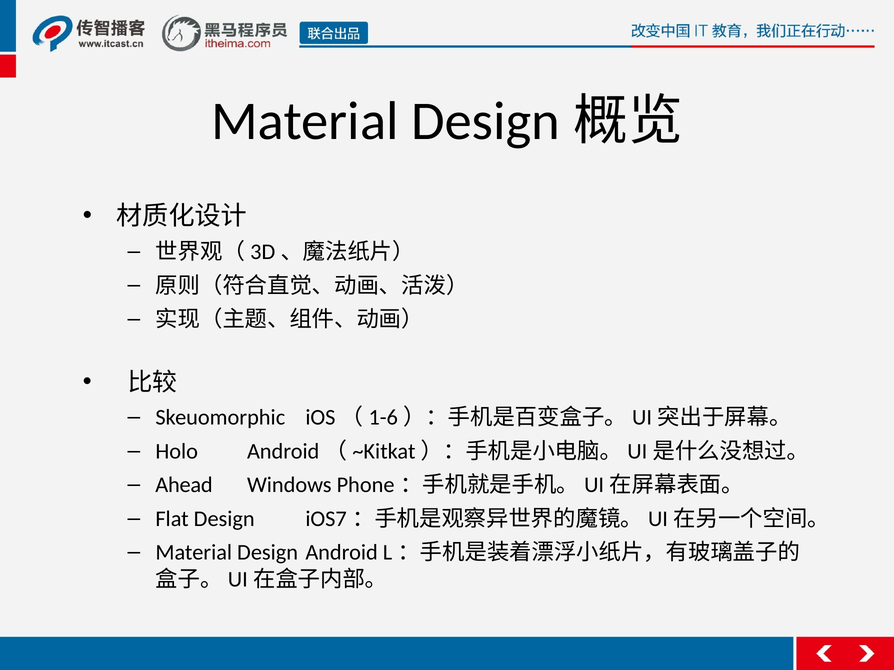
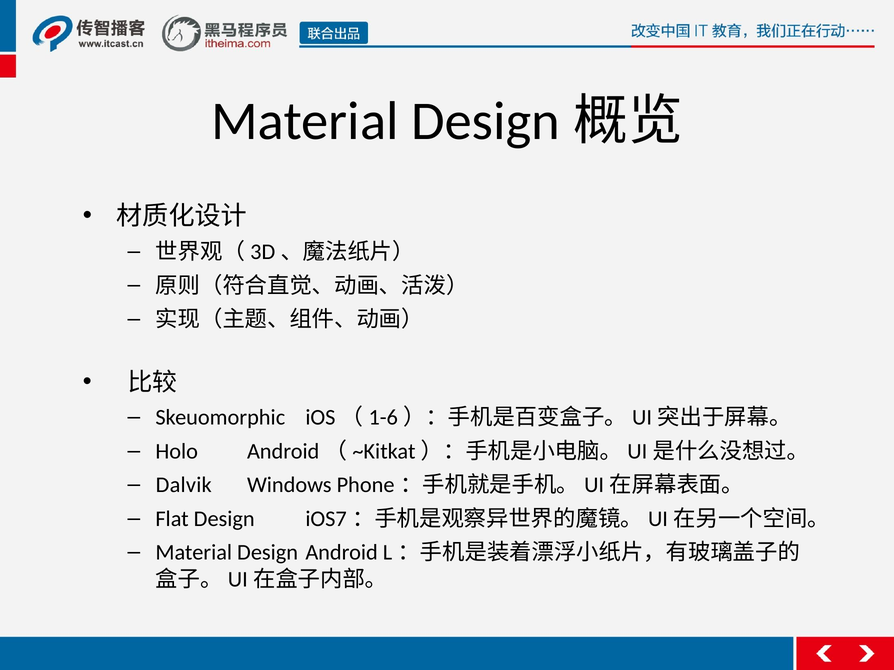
Ahead: Ahead -> Dalvik
